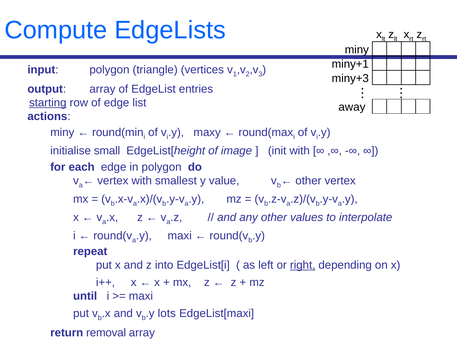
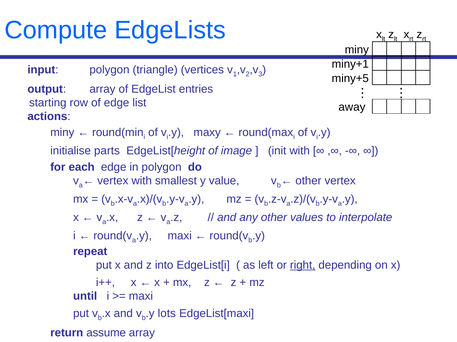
miny+3: miny+3 -> miny+5
starting underline: present -> none
small: small -> parts
removal: removal -> assume
